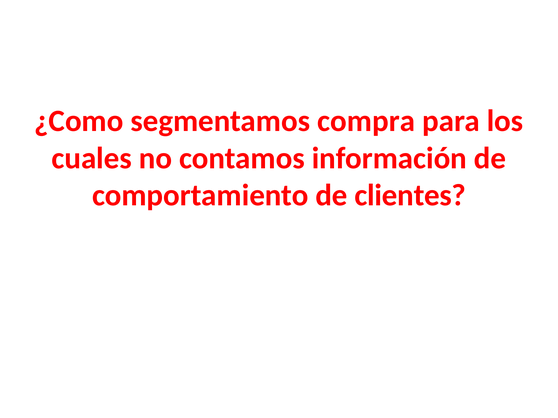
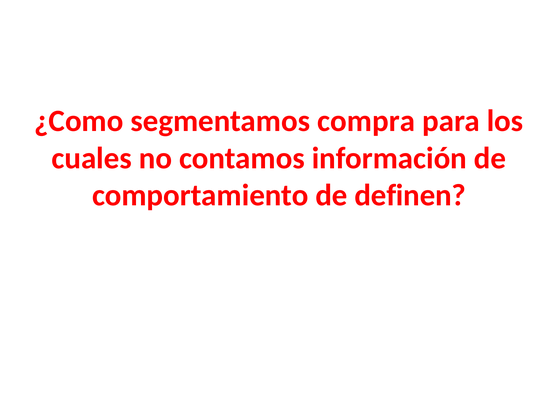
clientes: clientes -> definen
